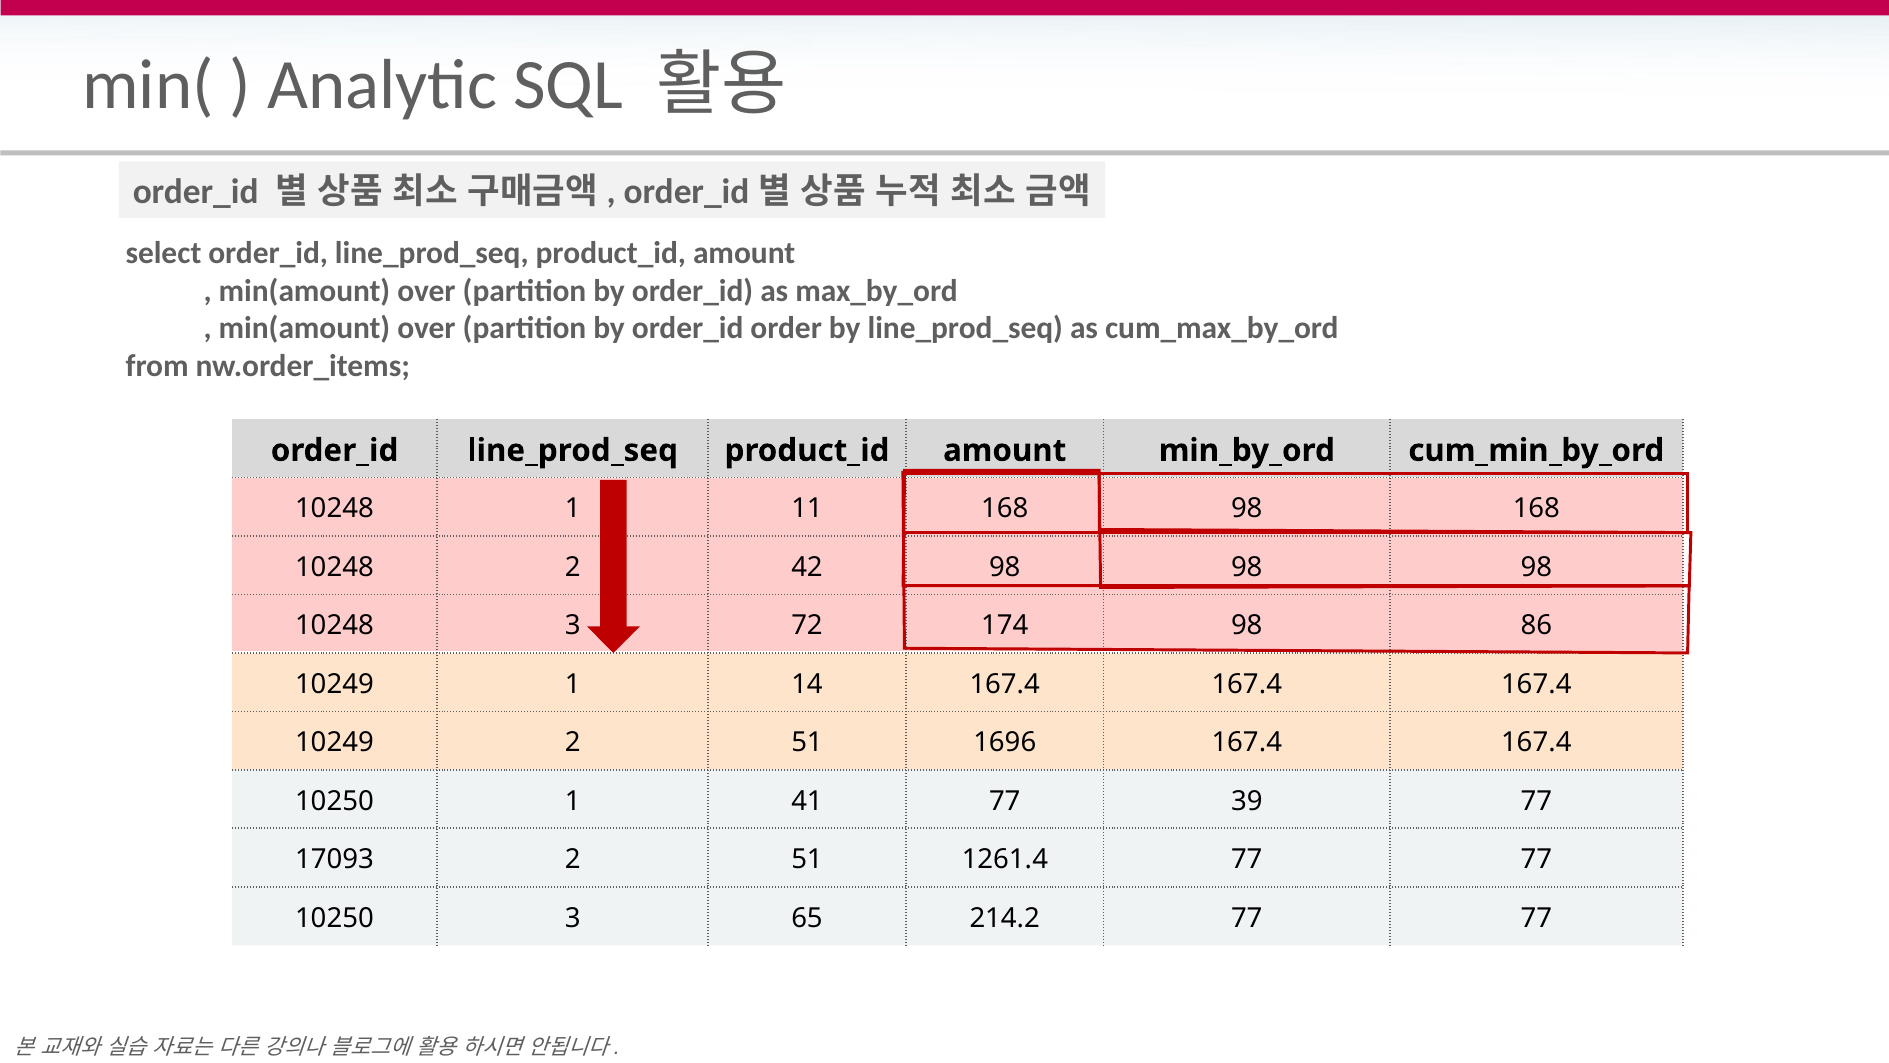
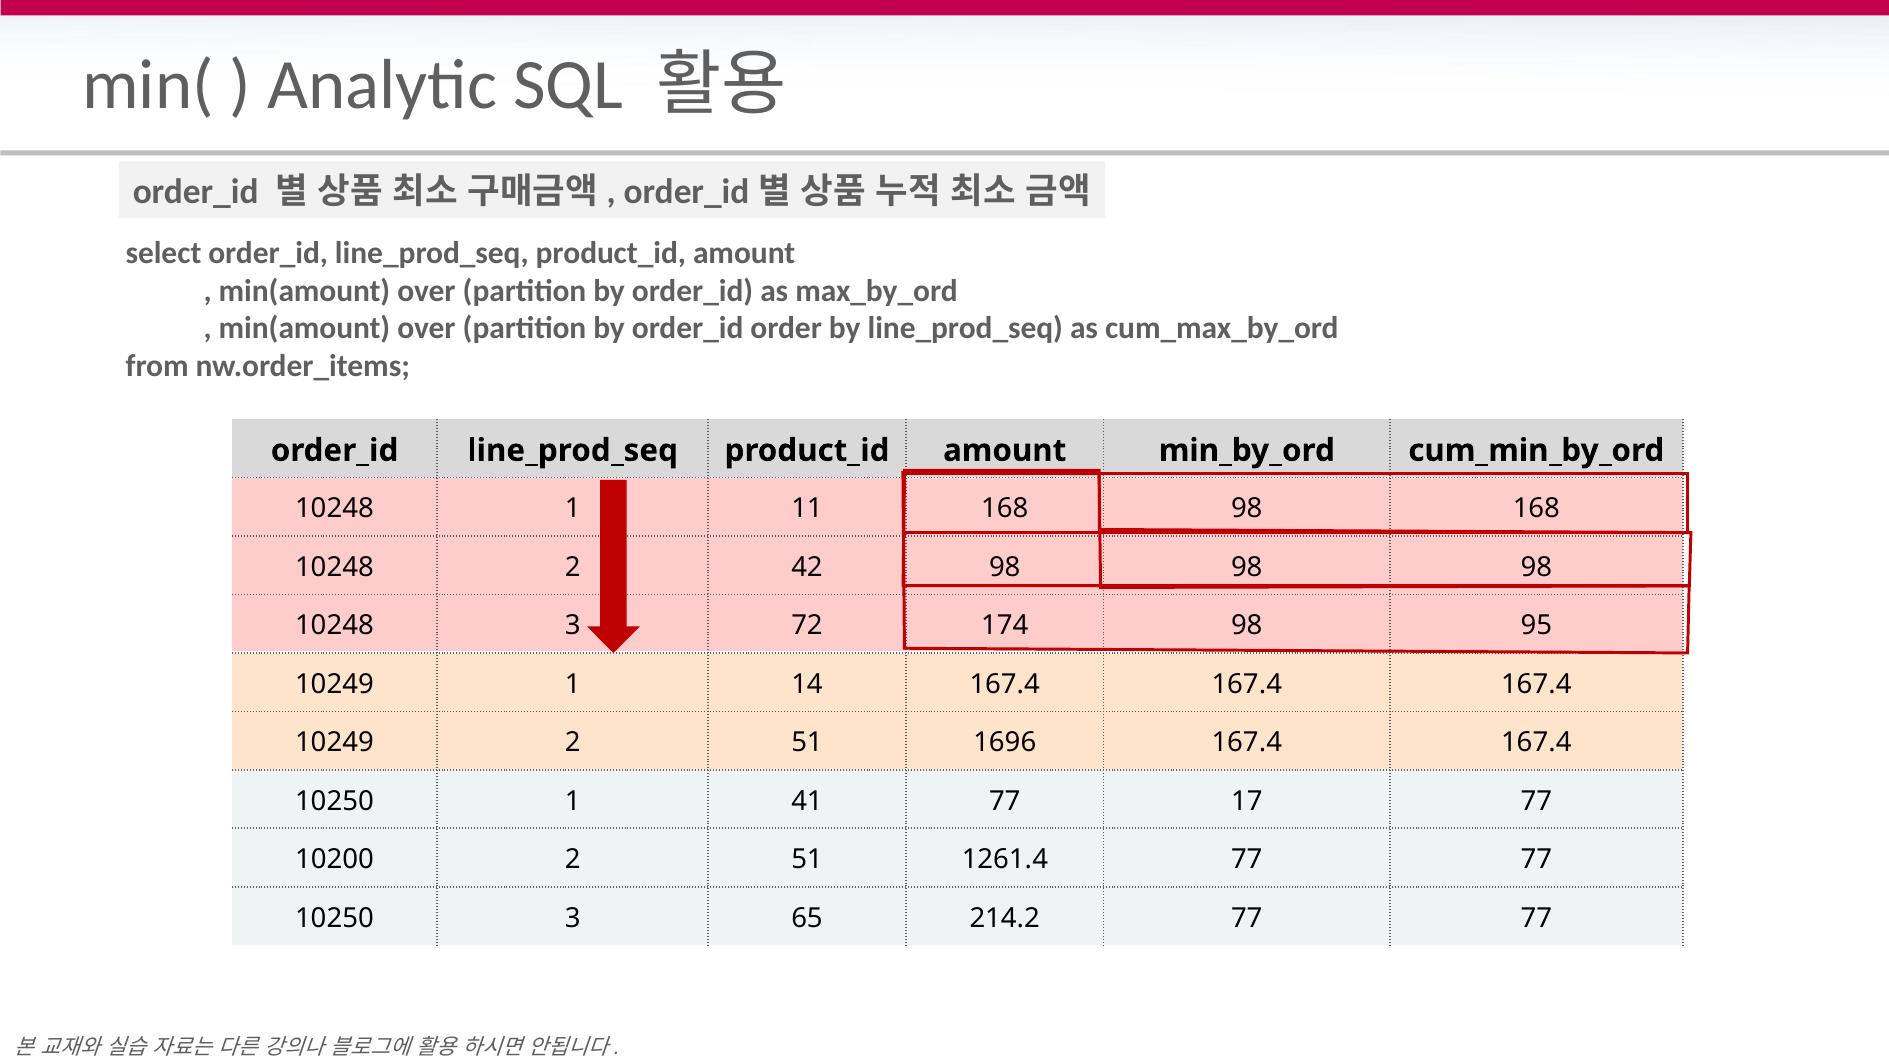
86: 86 -> 95
39: 39 -> 17
17093: 17093 -> 10200
